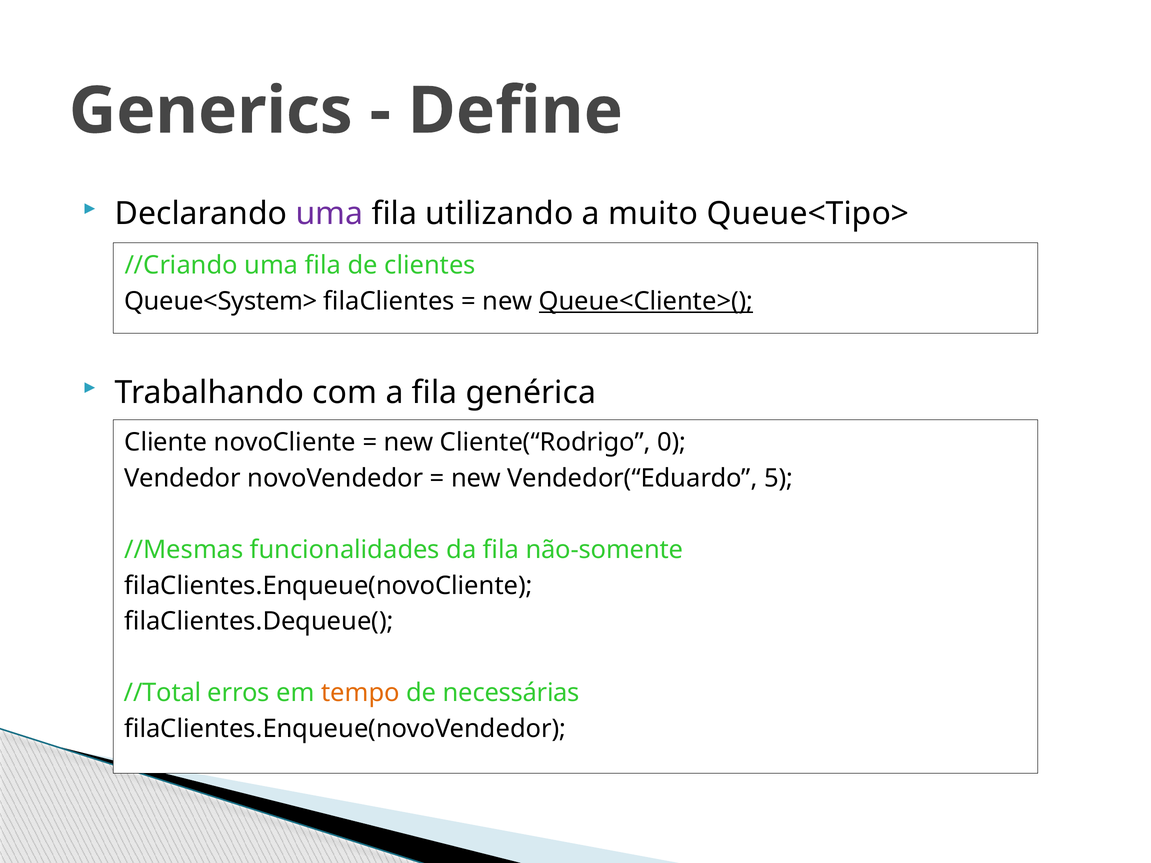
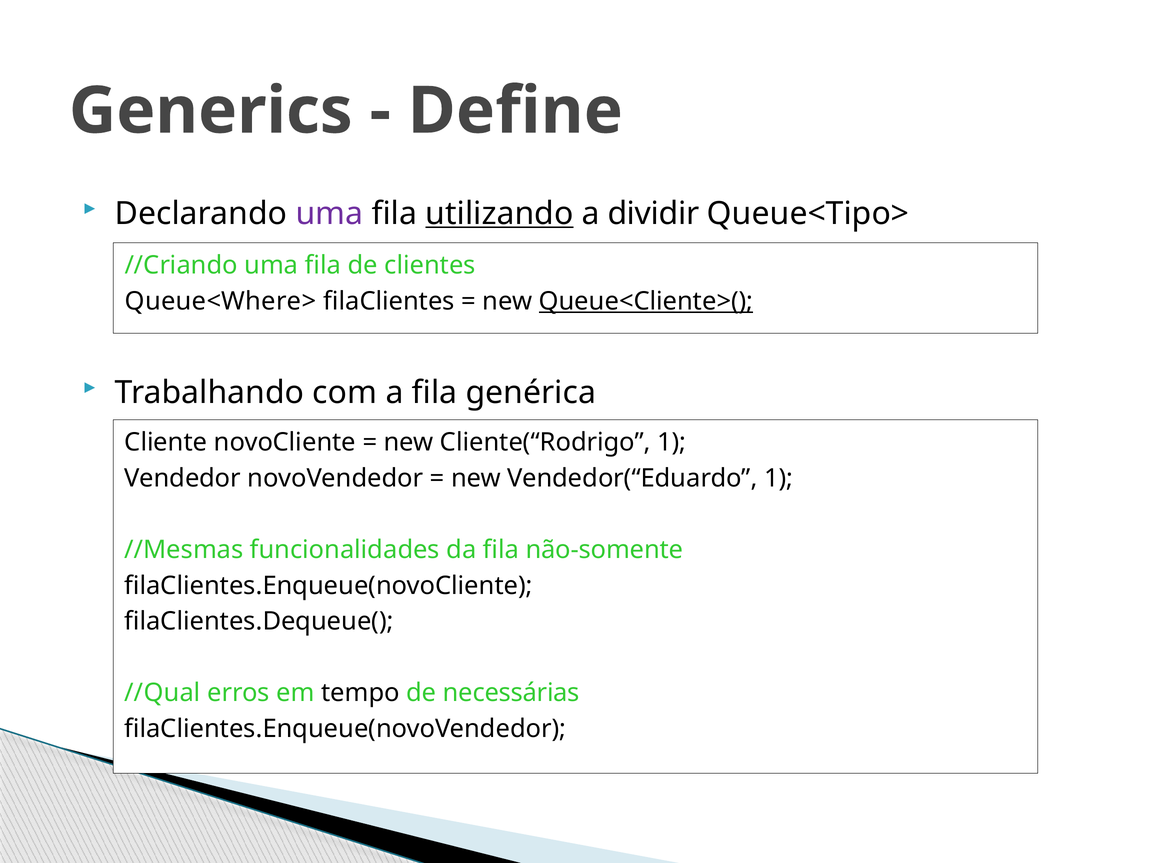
utilizando underline: none -> present
muito: muito -> dividir
Queue<System>: Queue<System> -> Queue<Where>
Cliente(“Rodrigo 0: 0 -> 1
Vendedor(“Eduardo 5: 5 -> 1
//Total: //Total -> //Qual
tempo colour: orange -> black
